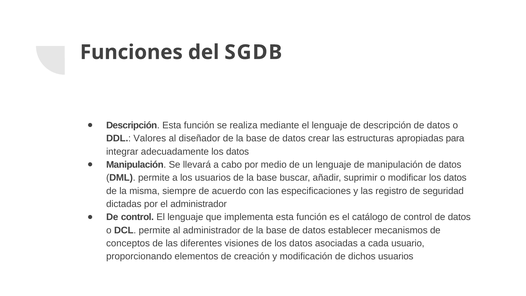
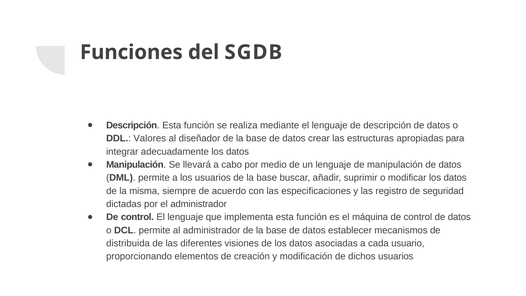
catálogo: catálogo -> máquina
conceptos: conceptos -> distribuida
